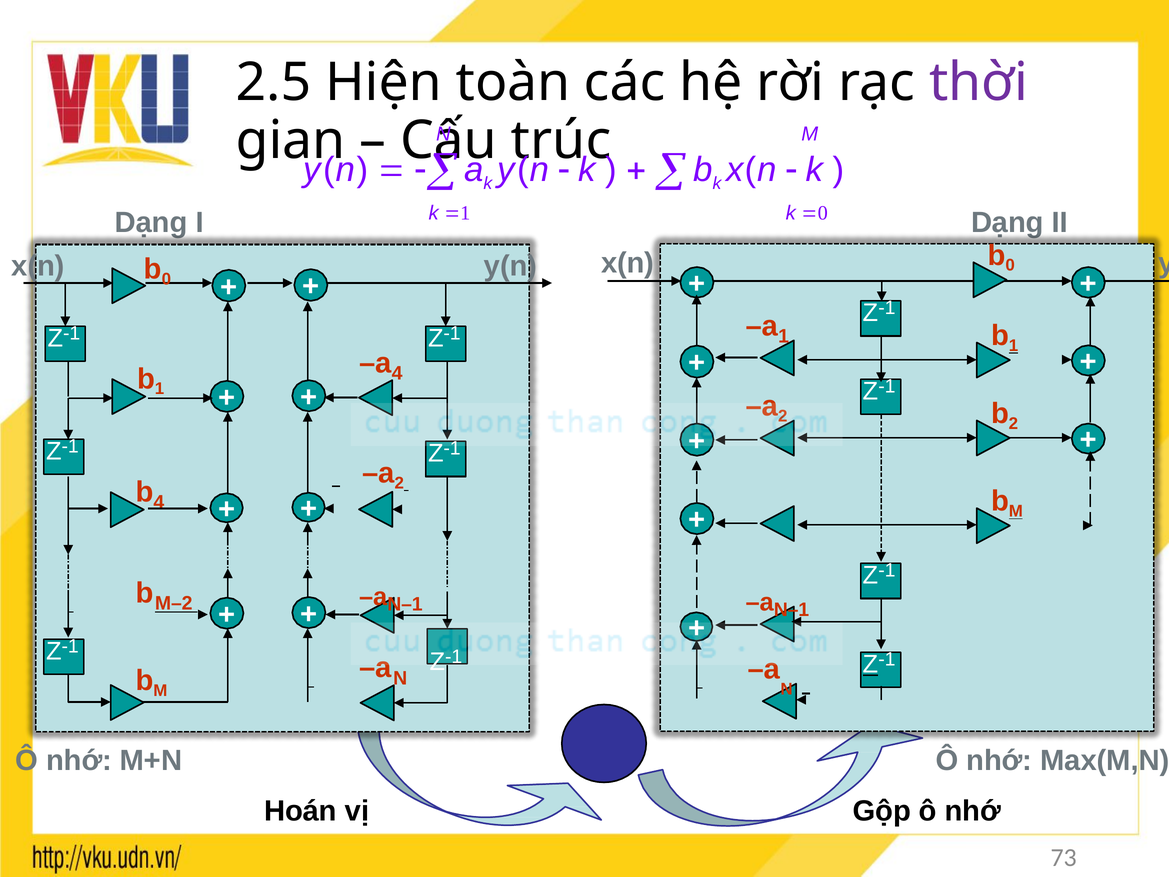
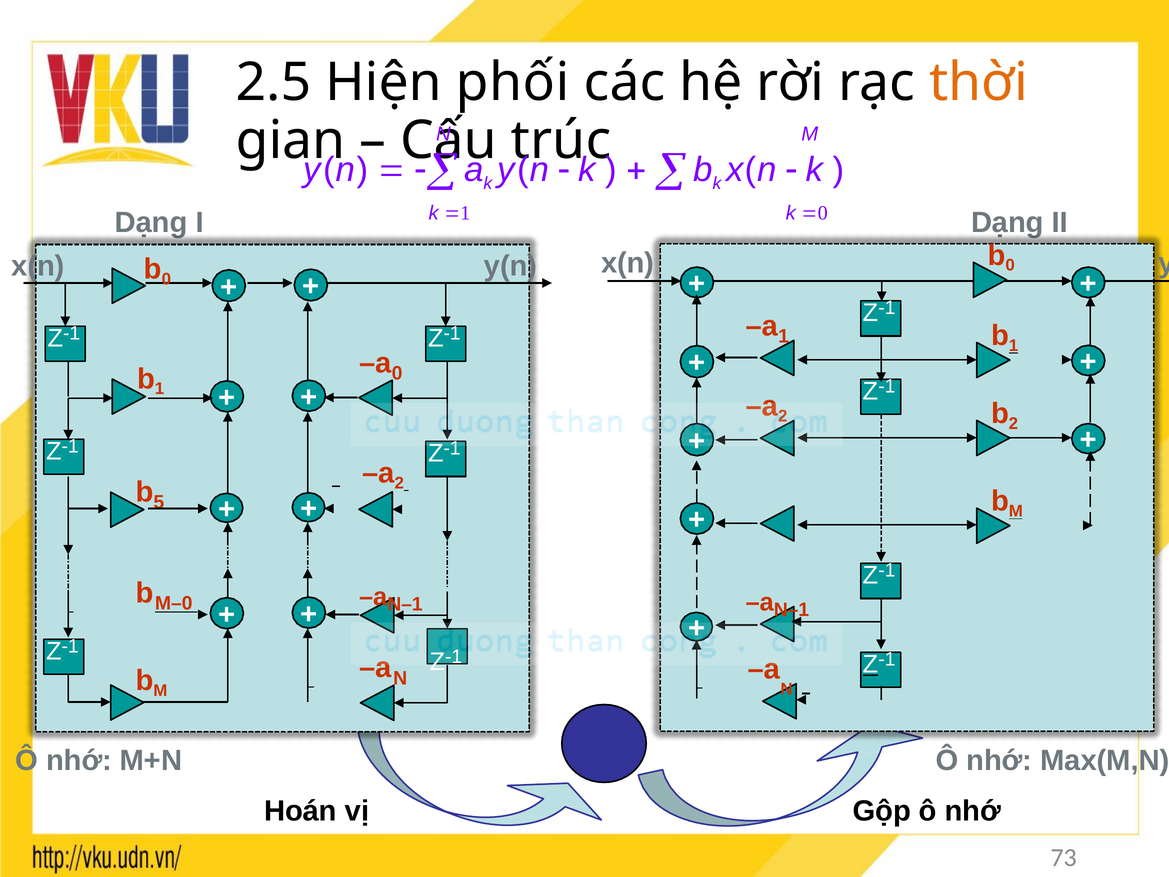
toàn: toàn -> phối
thời colour: purple -> orange
a 4: 4 -> 0
b 4: 4 -> 5
M–2: M–2 -> M–0
